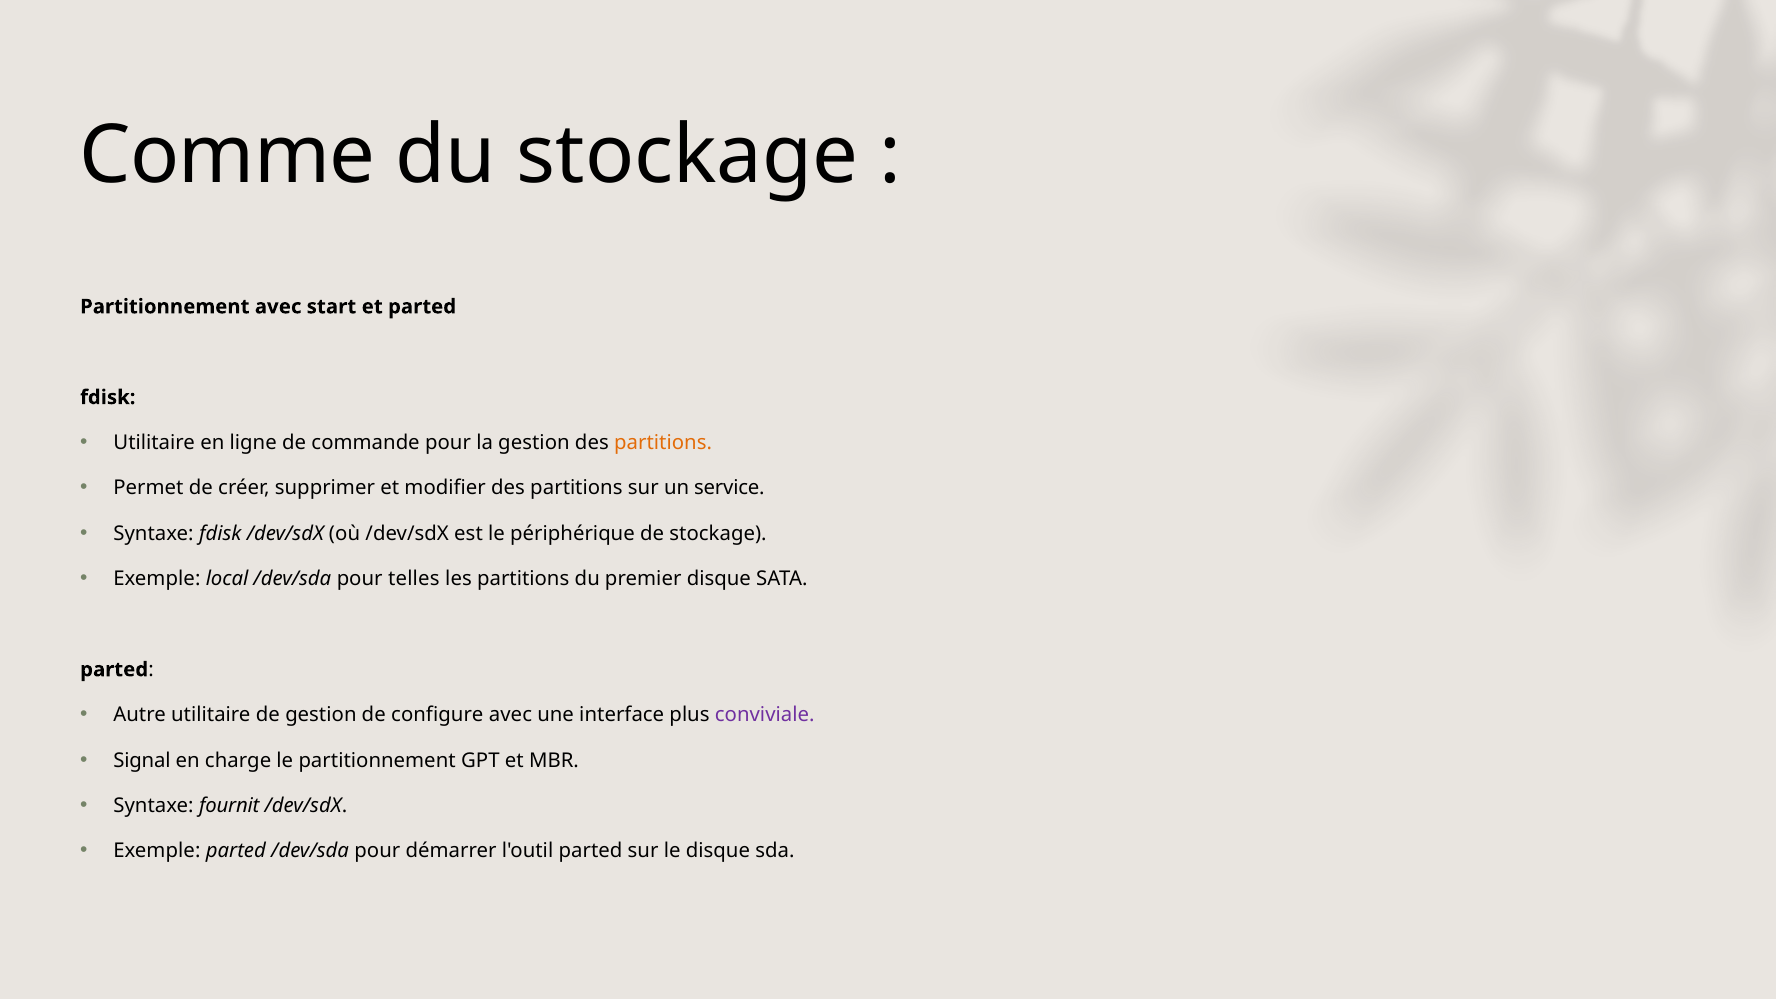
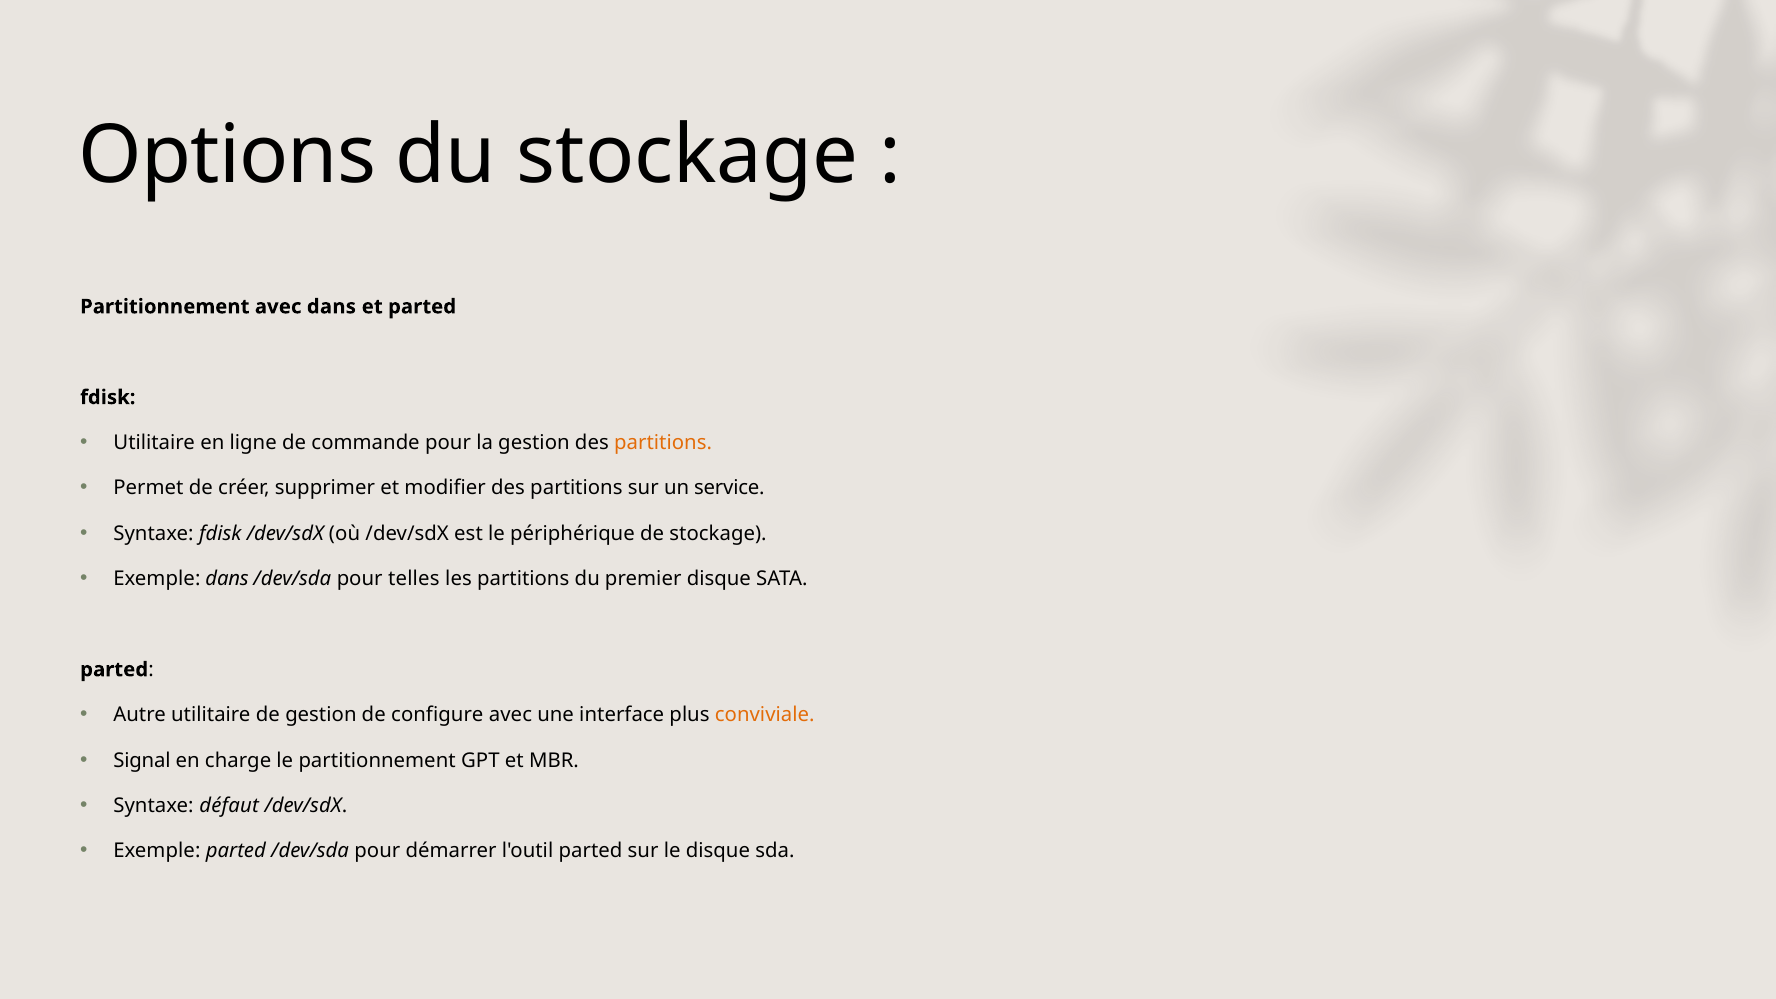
Comme: Comme -> Options
avec start: start -> dans
Exemple local: local -> dans
conviviale colour: purple -> orange
fournit: fournit -> défaut
